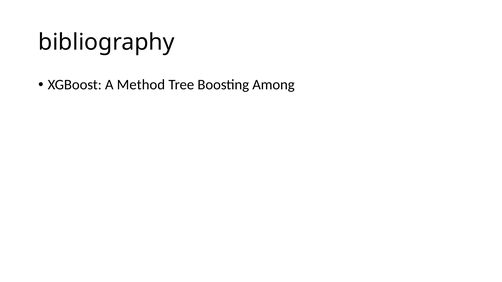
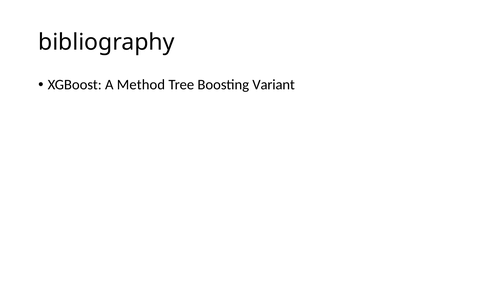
Among: Among -> Variant
